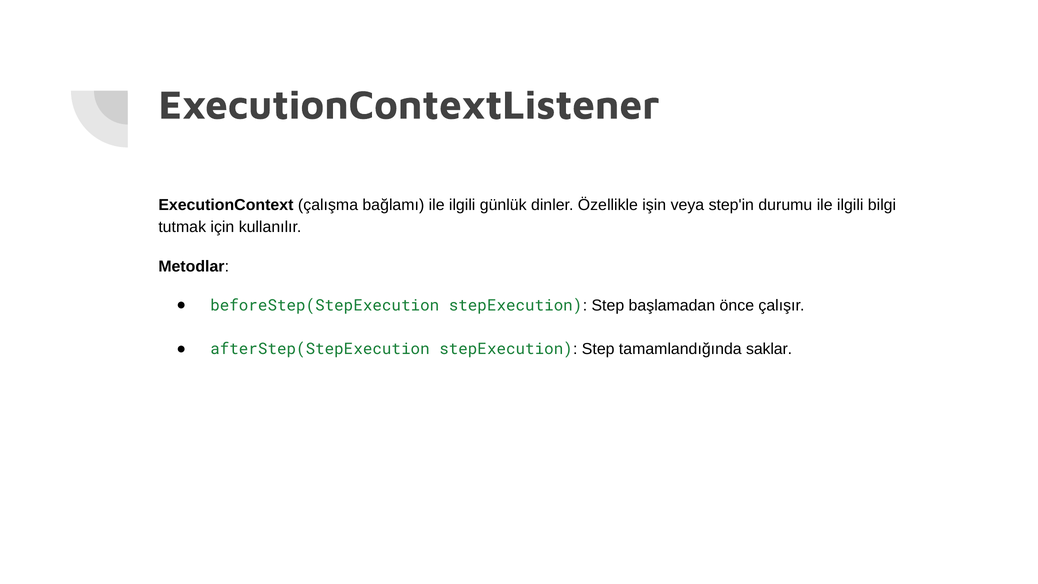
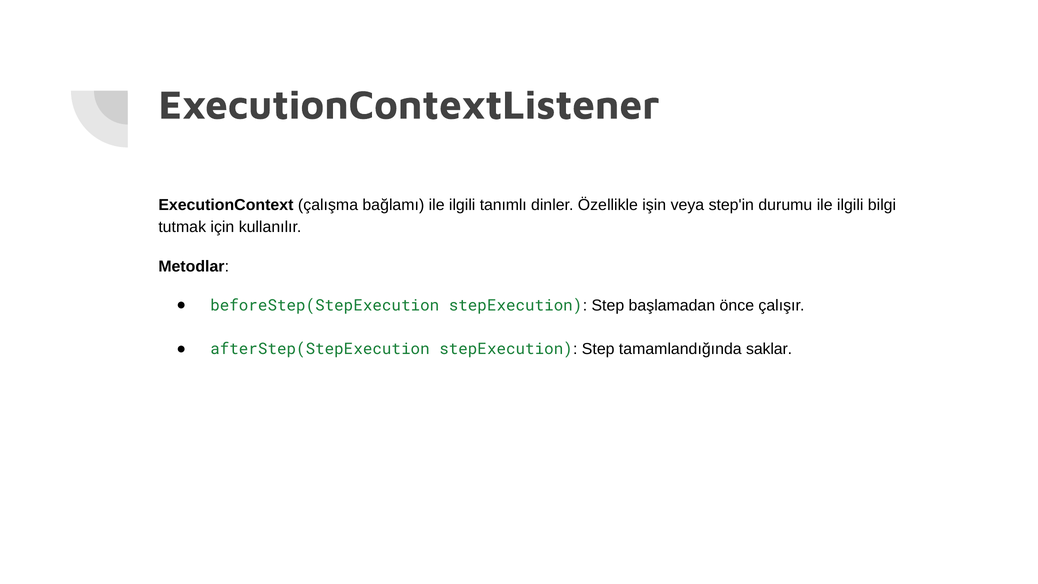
günlük: günlük -> tanımlı
